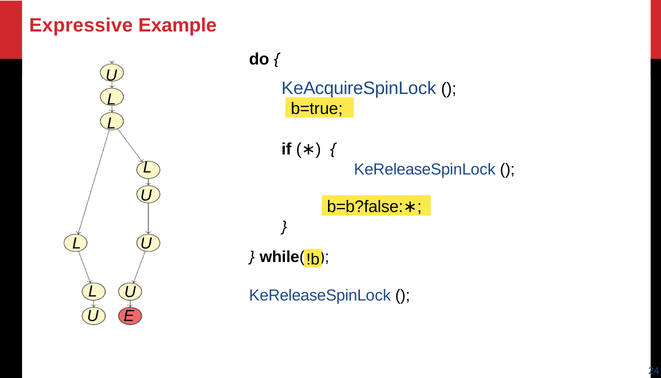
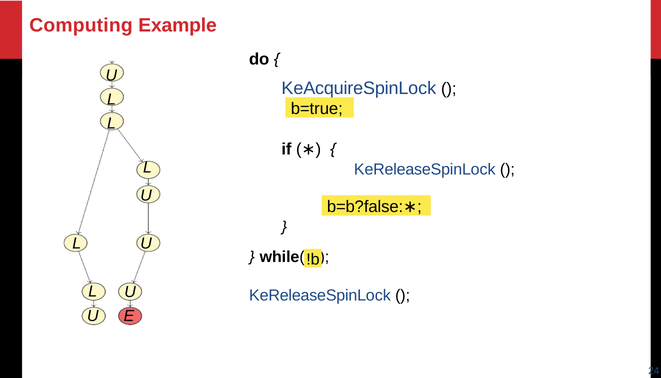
Expressive: Expressive -> Computing
